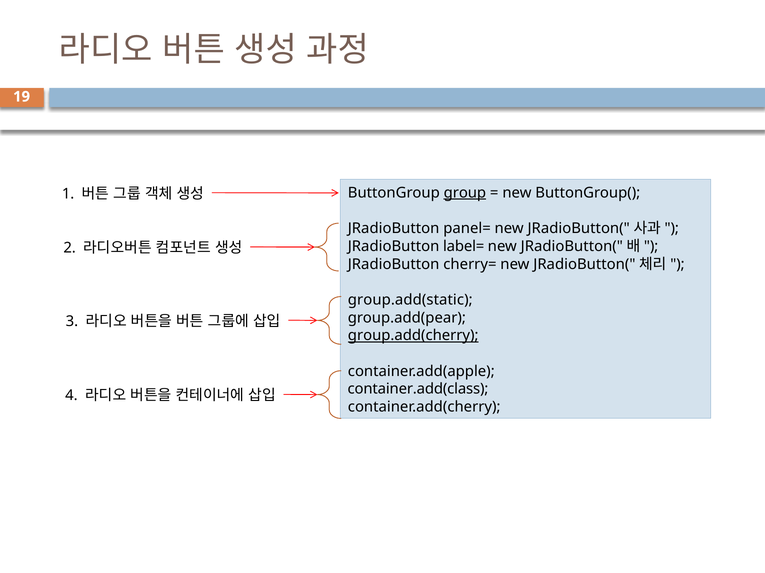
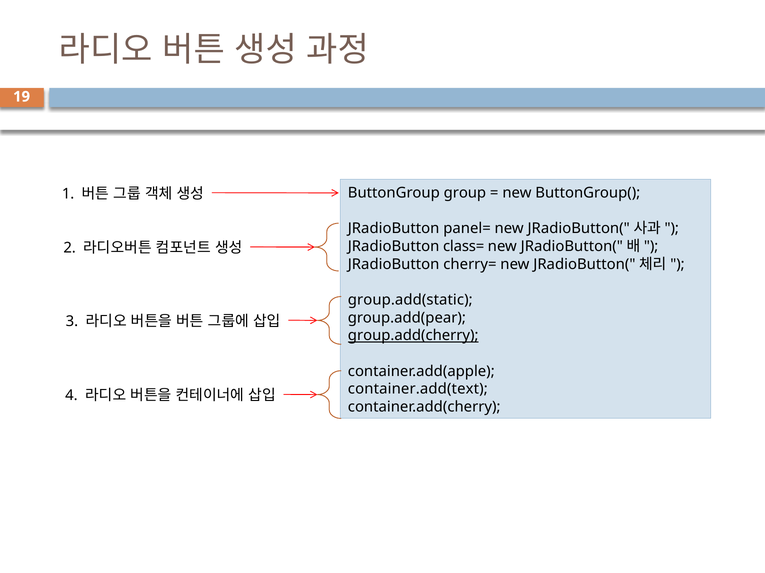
group underline: present -> none
label=: label= -> class=
container.add(class: container.add(class -> container.add(text
